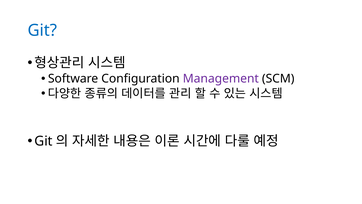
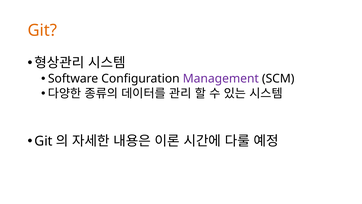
Git at (42, 30) colour: blue -> orange
